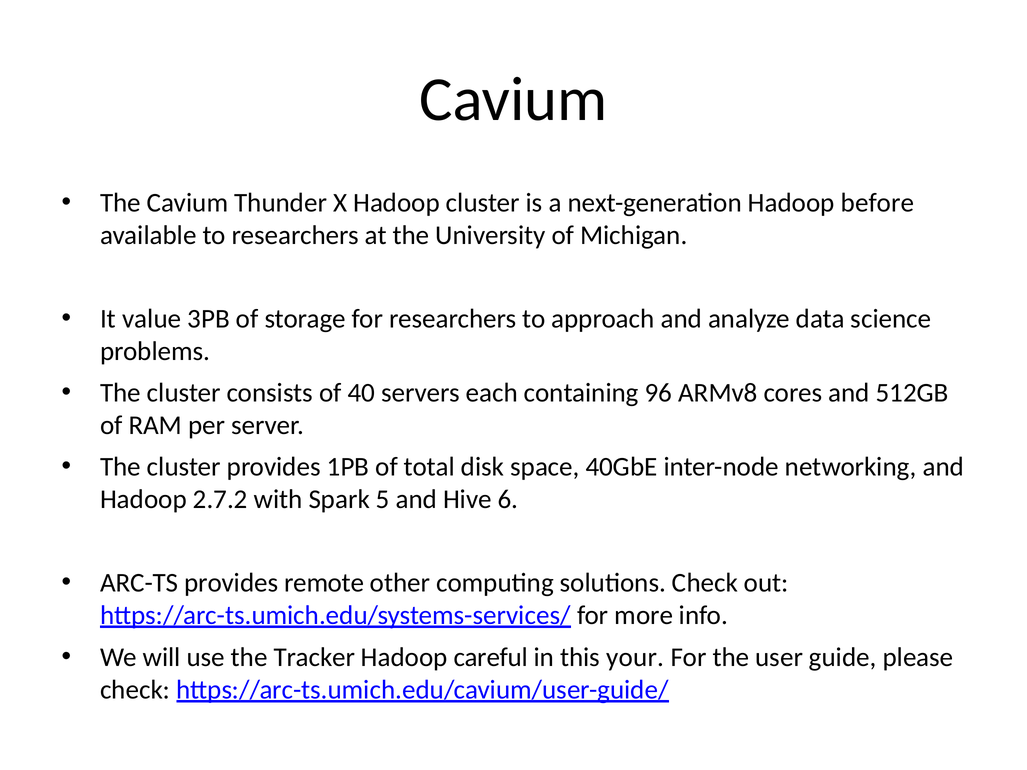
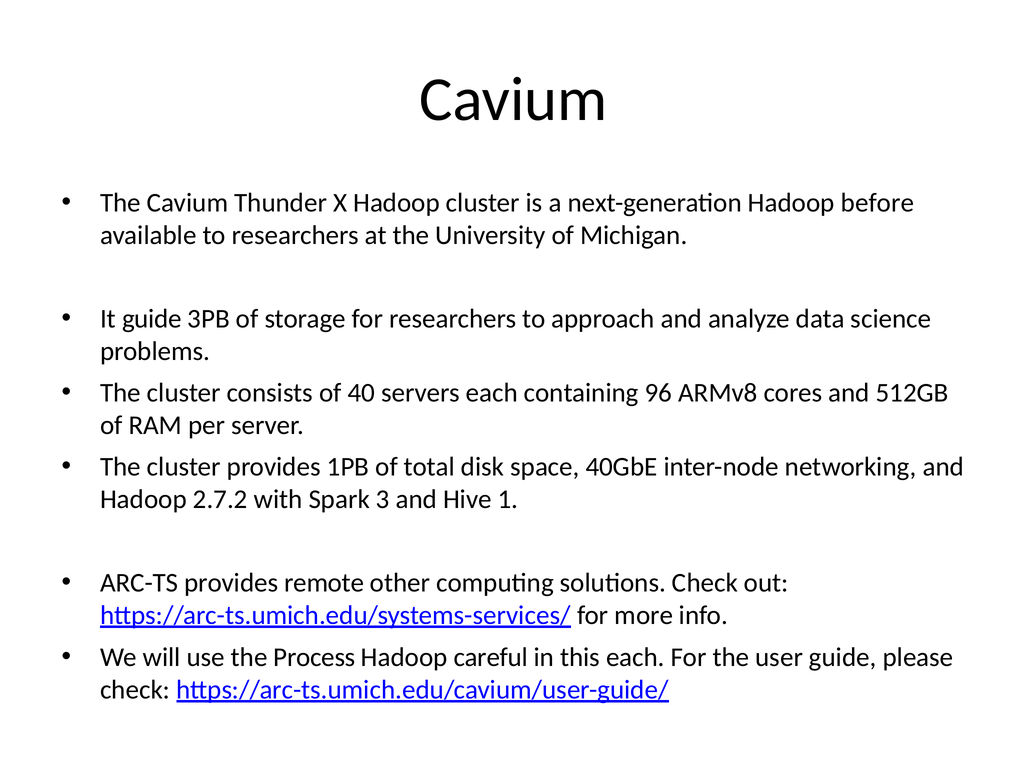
It value: value -> guide
5: 5 -> 3
6: 6 -> 1
Tracker: Tracker -> Process
this your: your -> each
